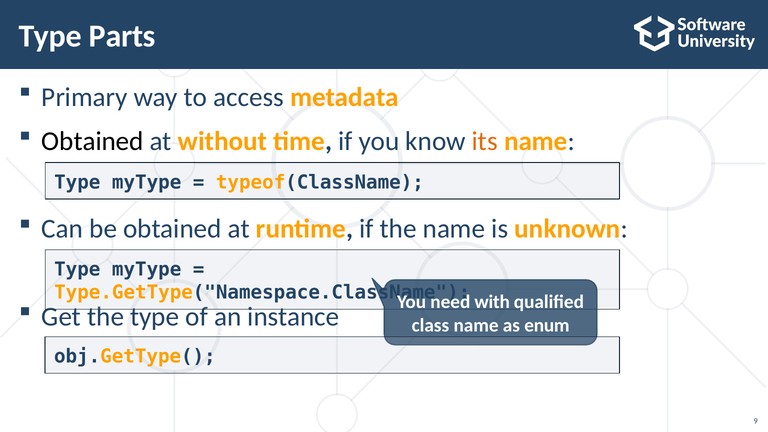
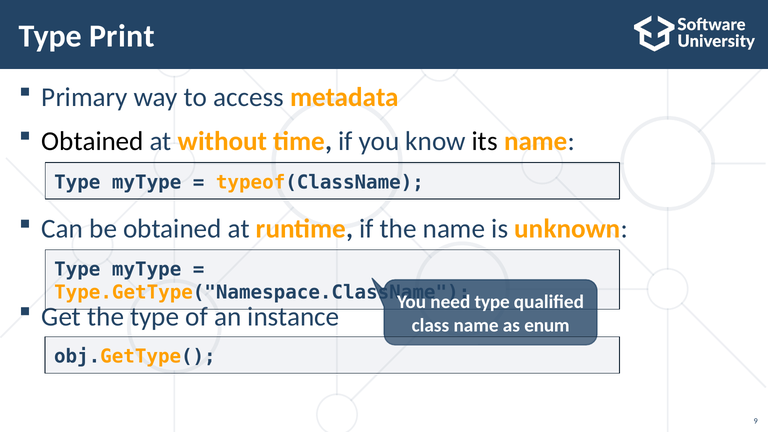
Parts: Parts -> Print
its colour: orange -> black
with at (492, 302): with -> type
